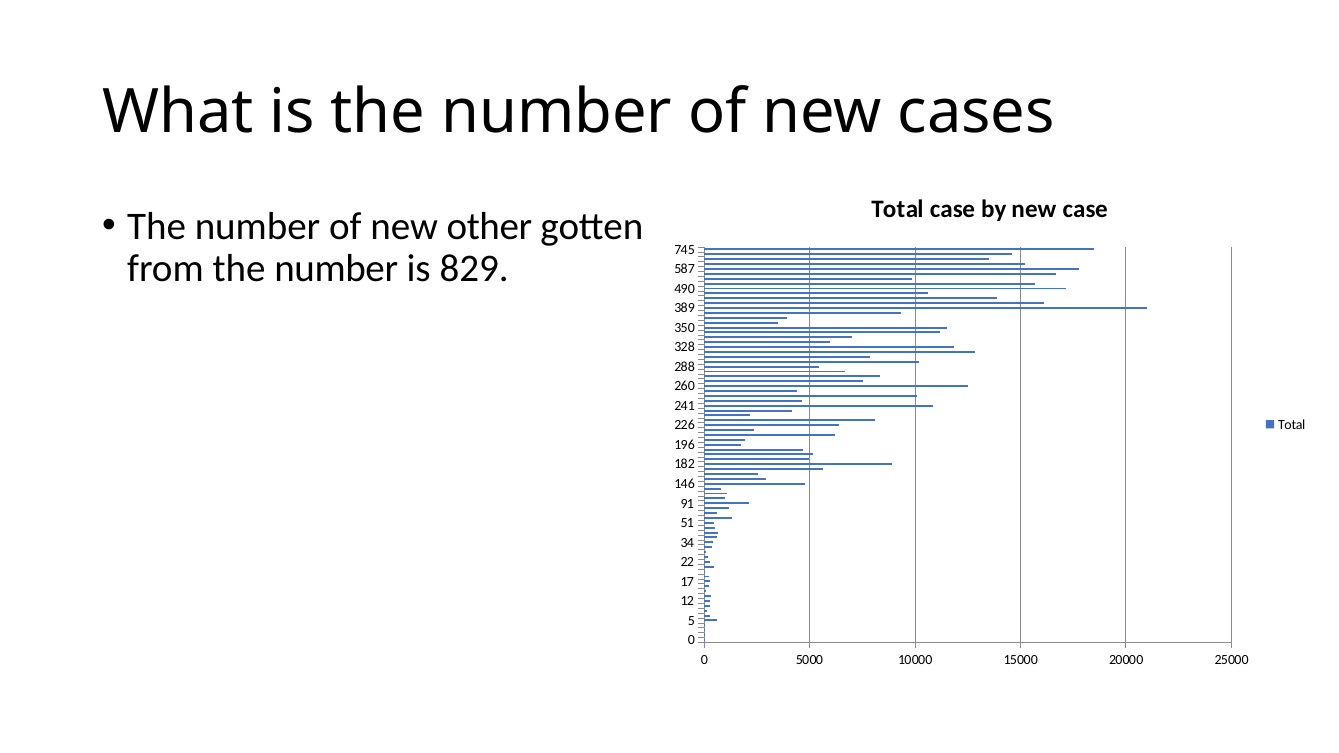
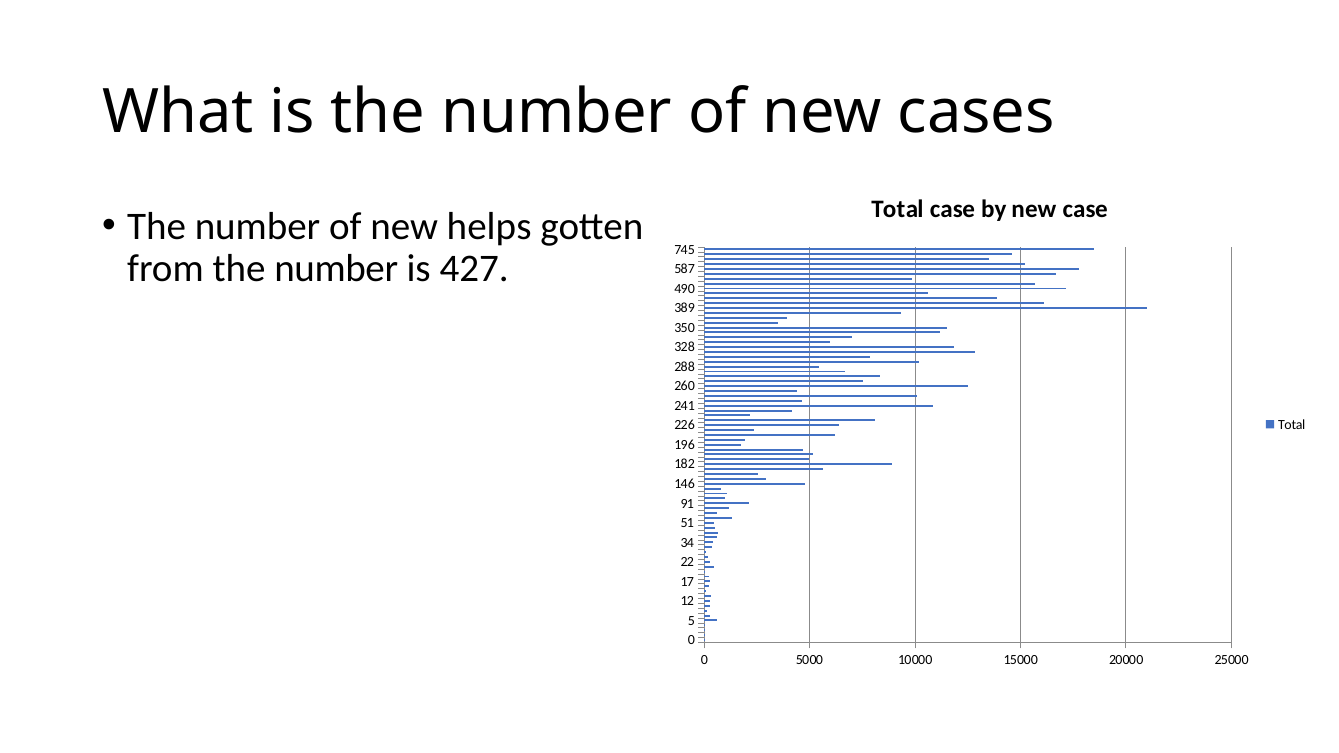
other: other -> helps
829: 829 -> 427
